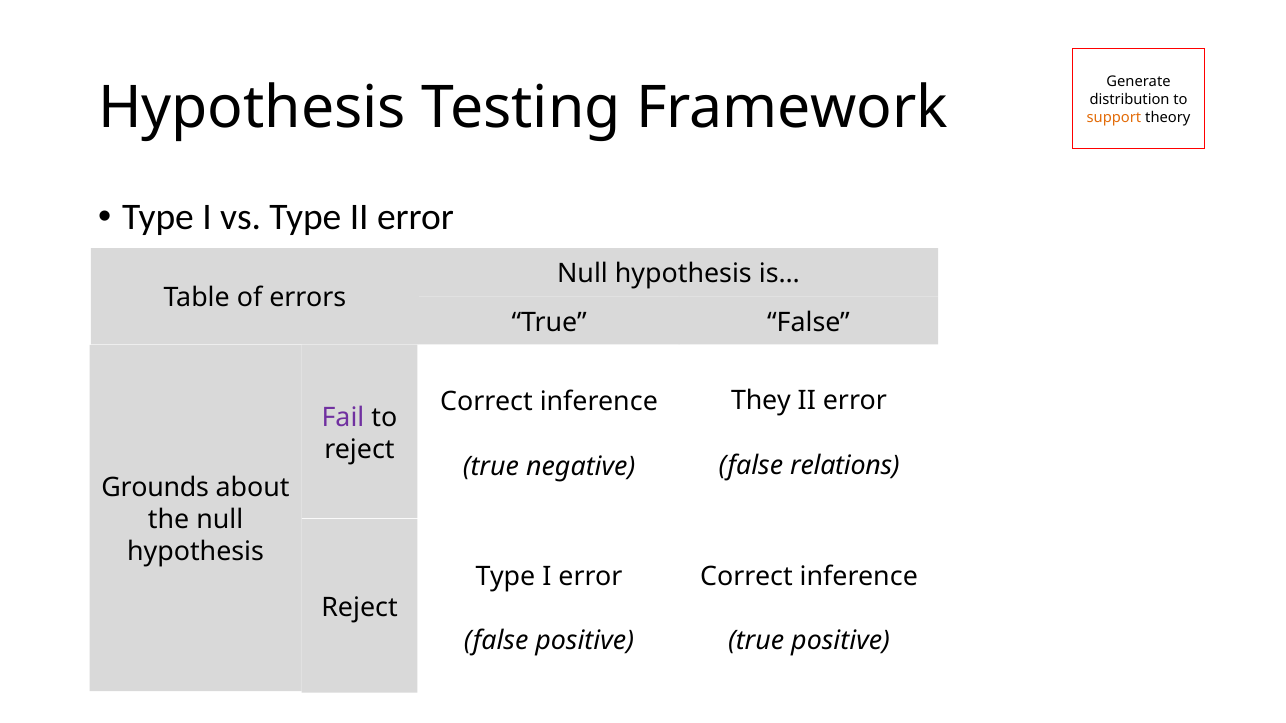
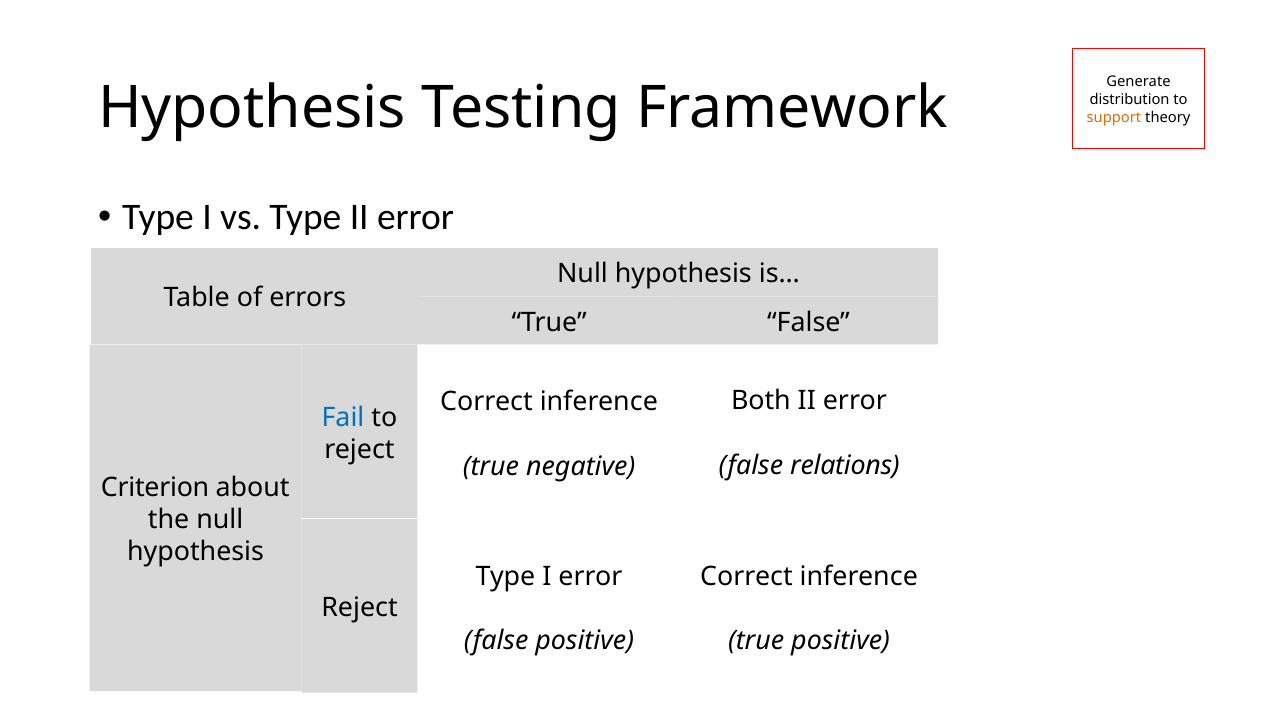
They: They -> Both
Fail colour: purple -> blue
Grounds: Grounds -> Criterion
